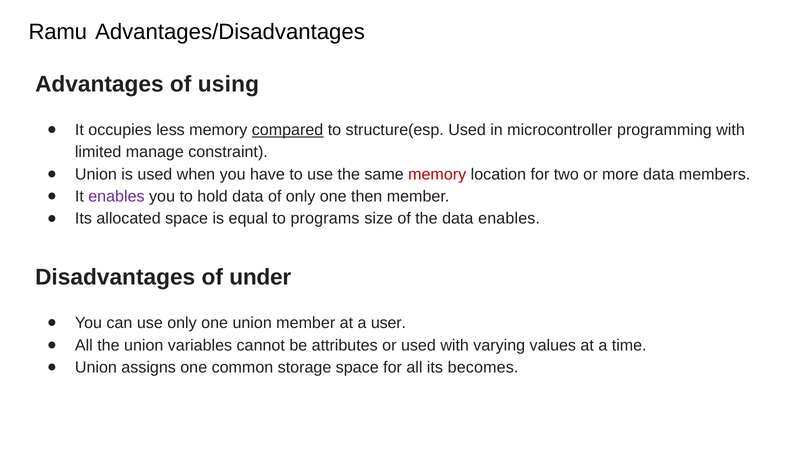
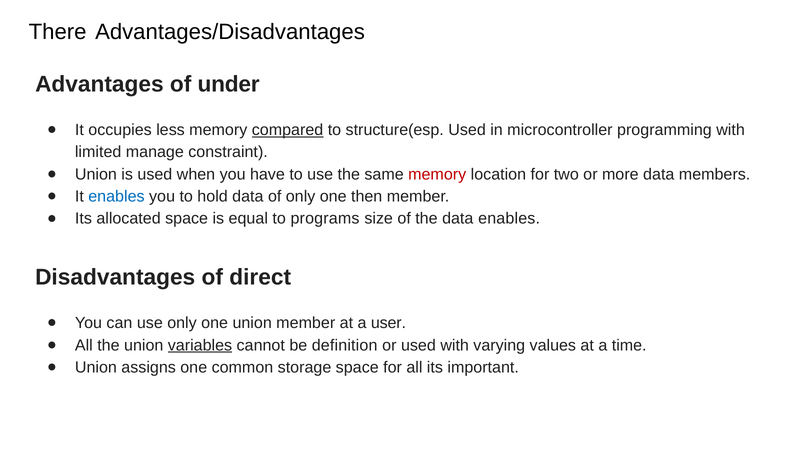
Ramu: Ramu -> There
using: using -> under
enables at (116, 196) colour: purple -> blue
under: under -> direct
variables underline: none -> present
attributes: attributes -> definition
becomes: becomes -> important
